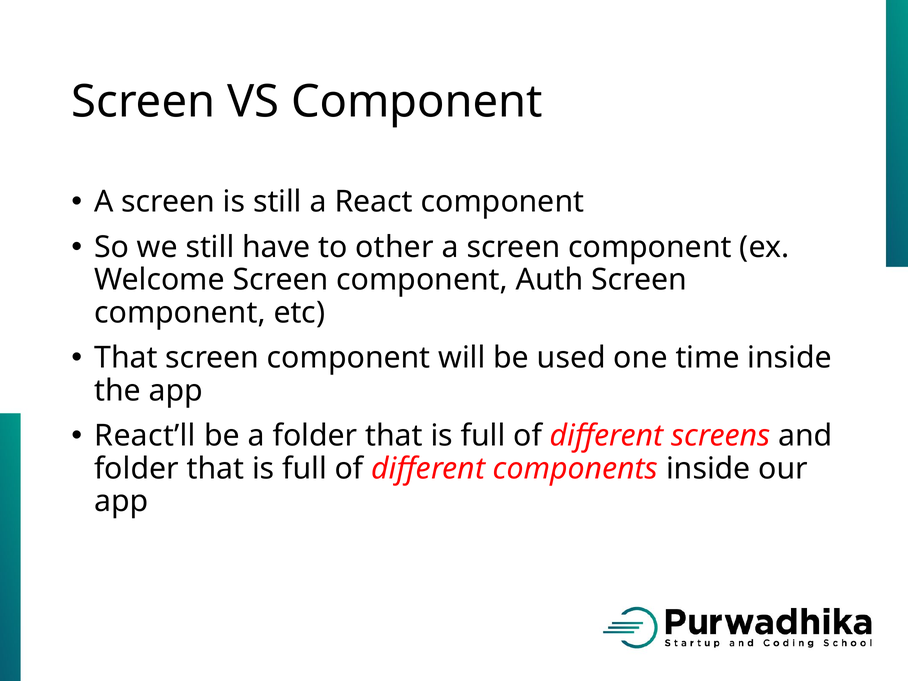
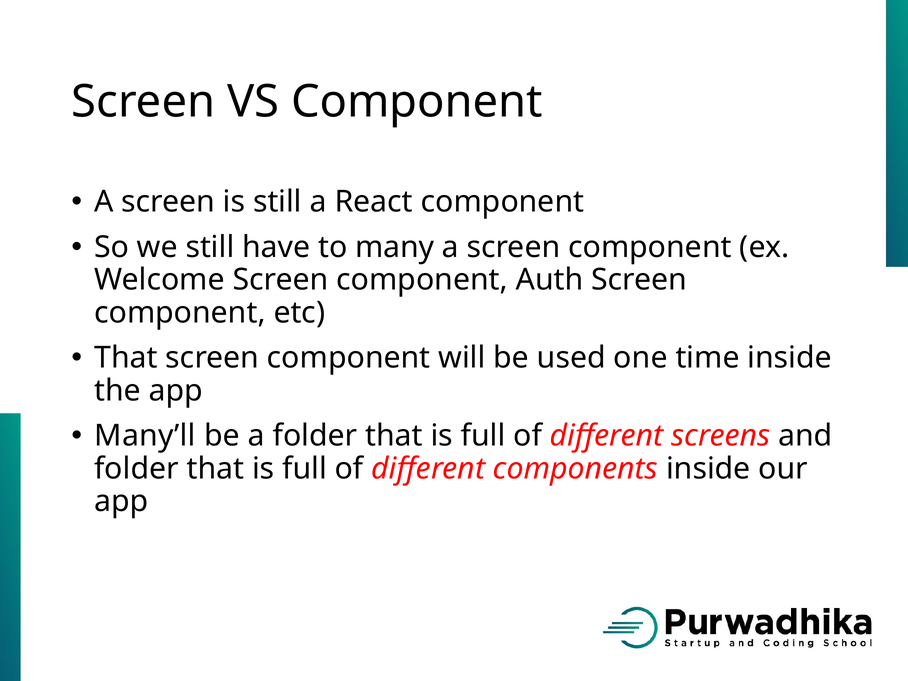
other: other -> many
React’ll: React’ll -> Many’ll
